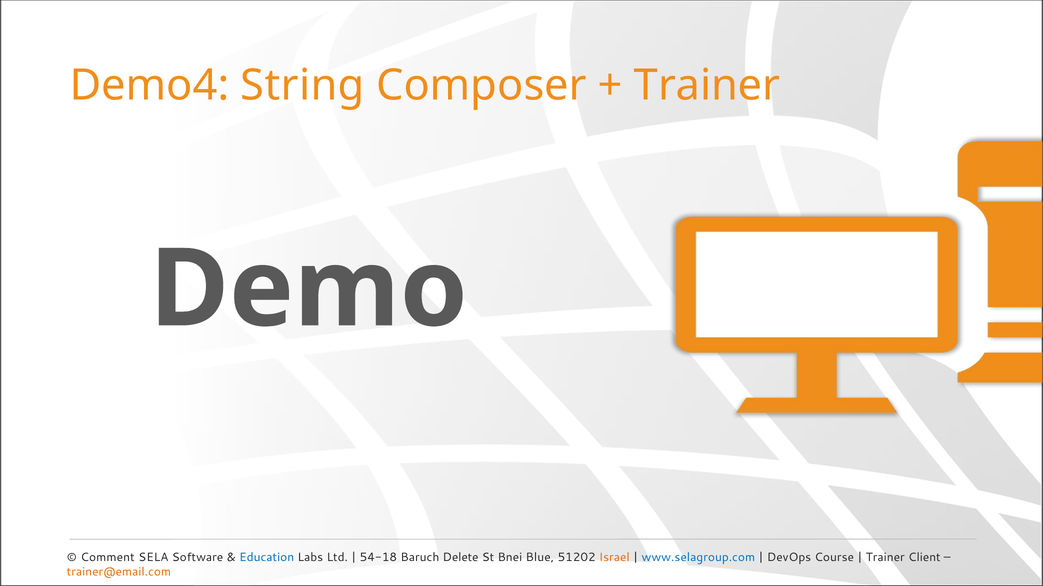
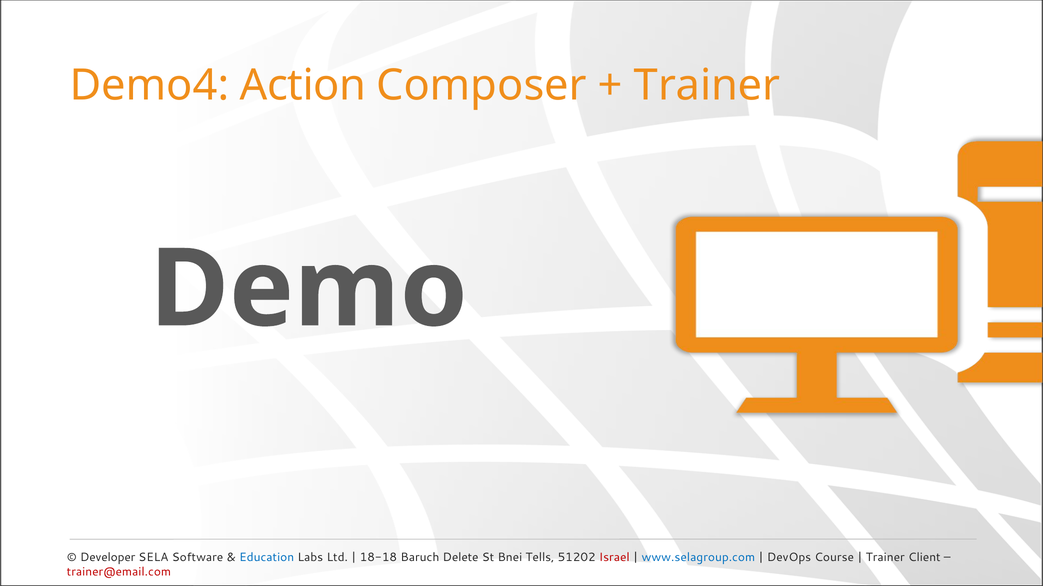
String: String -> Action
Comment: Comment -> Developer
54-18: 54-18 -> 18-18
Blue: Blue -> Tells
Israel colour: orange -> red
trainer@email.com colour: orange -> red
